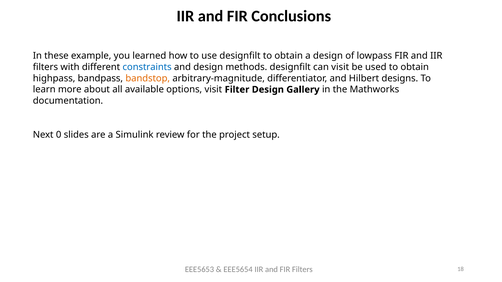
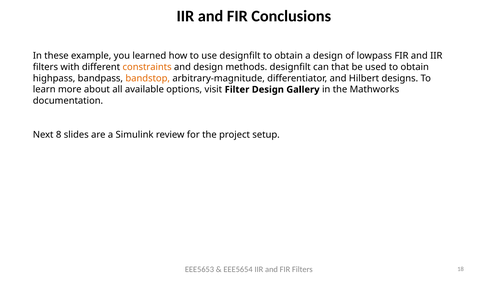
constraints colour: blue -> orange
can visit: visit -> that
0: 0 -> 8
